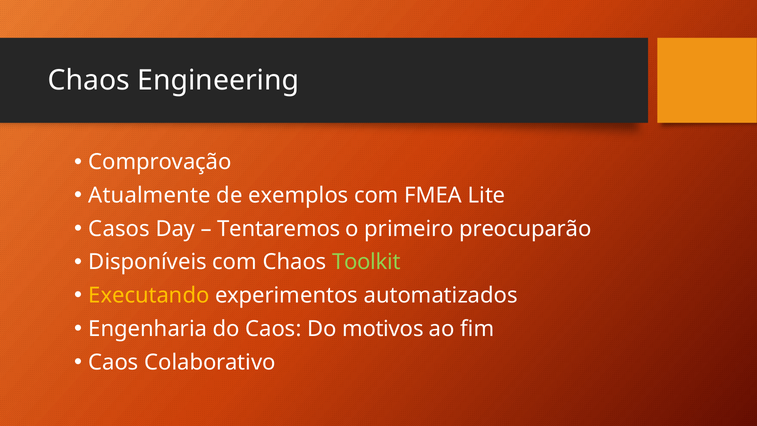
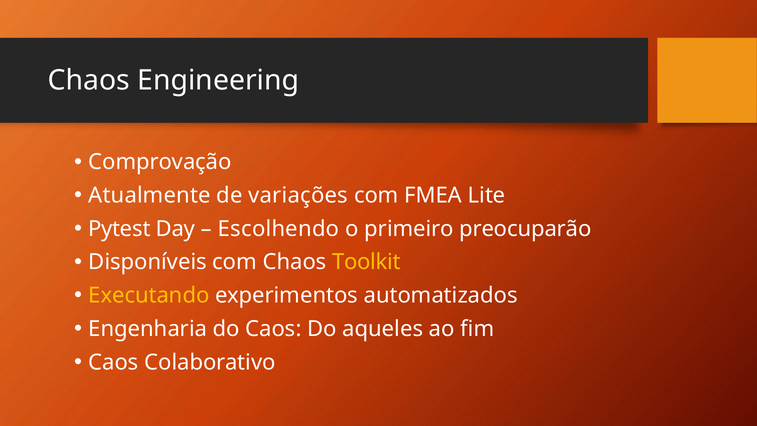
exemplos: exemplos -> variações
Casos: Casos -> Pytest
Tentaremos: Tentaremos -> Escolhendo
Toolkit colour: light green -> yellow
motivos: motivos -> aqueles
